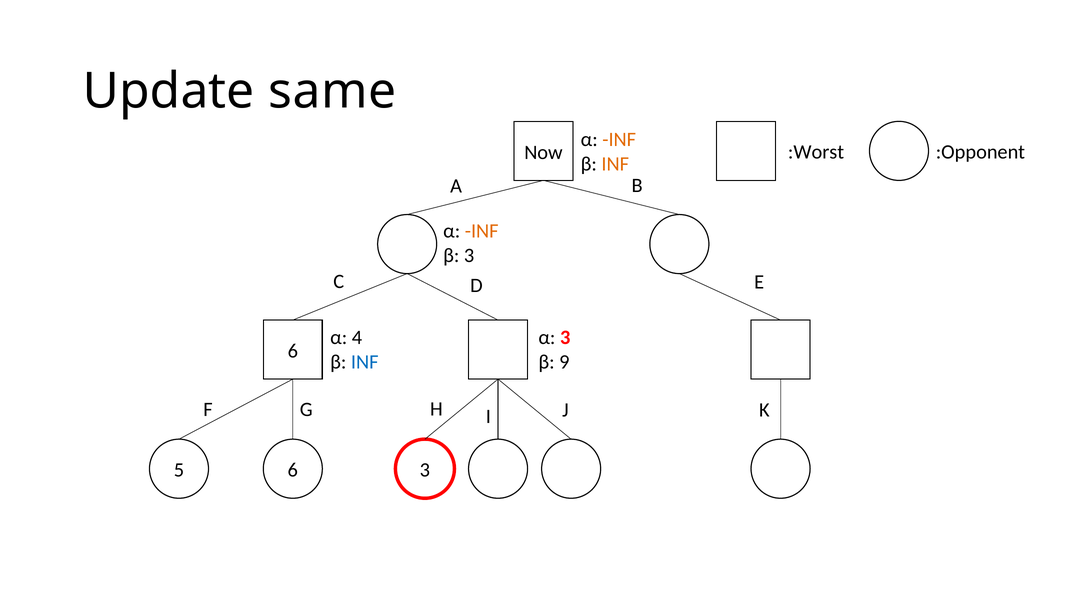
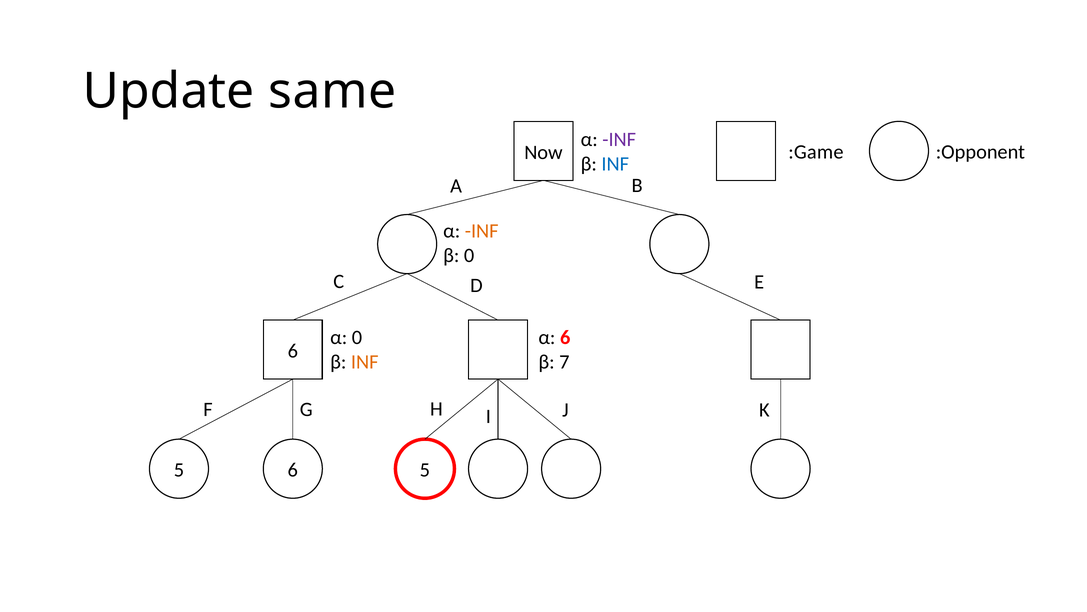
INF at (619, 140) colour: orange -> purple
:Worst: :Worst -> :Game
INF at (615, 164) colour: orange -> blue
β 3: 3 -> 0
α 4: 4 -> 0
α 3: 3 -> 6
INF at (365, 362) colour: blue -> orange
9: 9 -> 7
5 3: 3 -> 5
